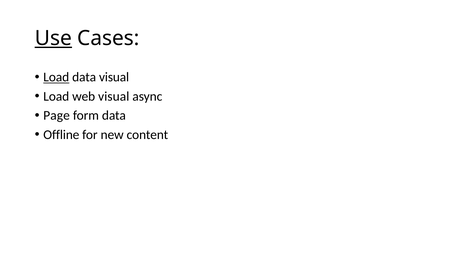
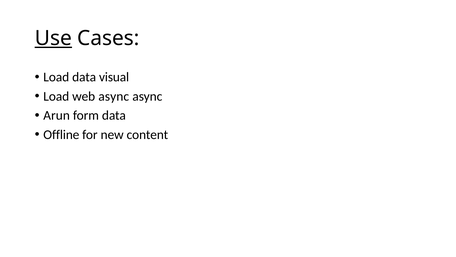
Load at (56, 77) underline: present -> none
web visual: visual -> async
Page: Page -> Arun
